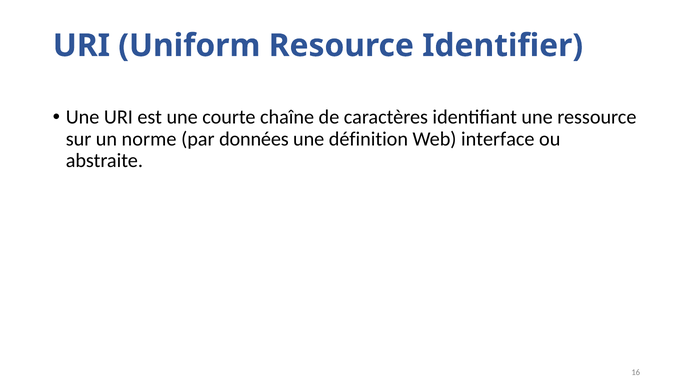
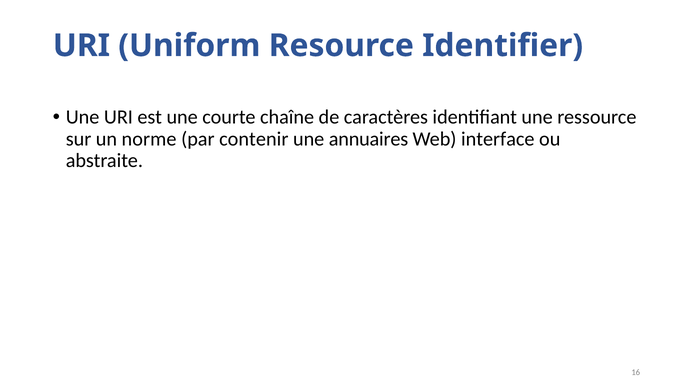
données: données -> contenir
définition: définition -> annuaires
